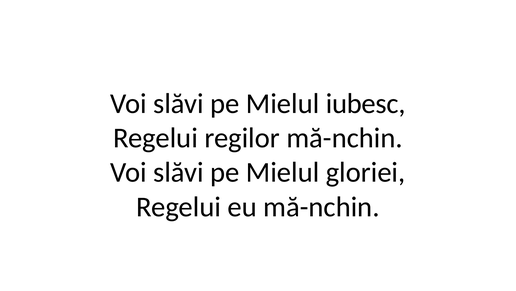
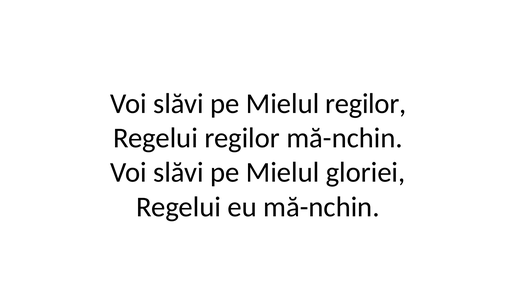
Mielul iubesc: iubesc -> regilor
